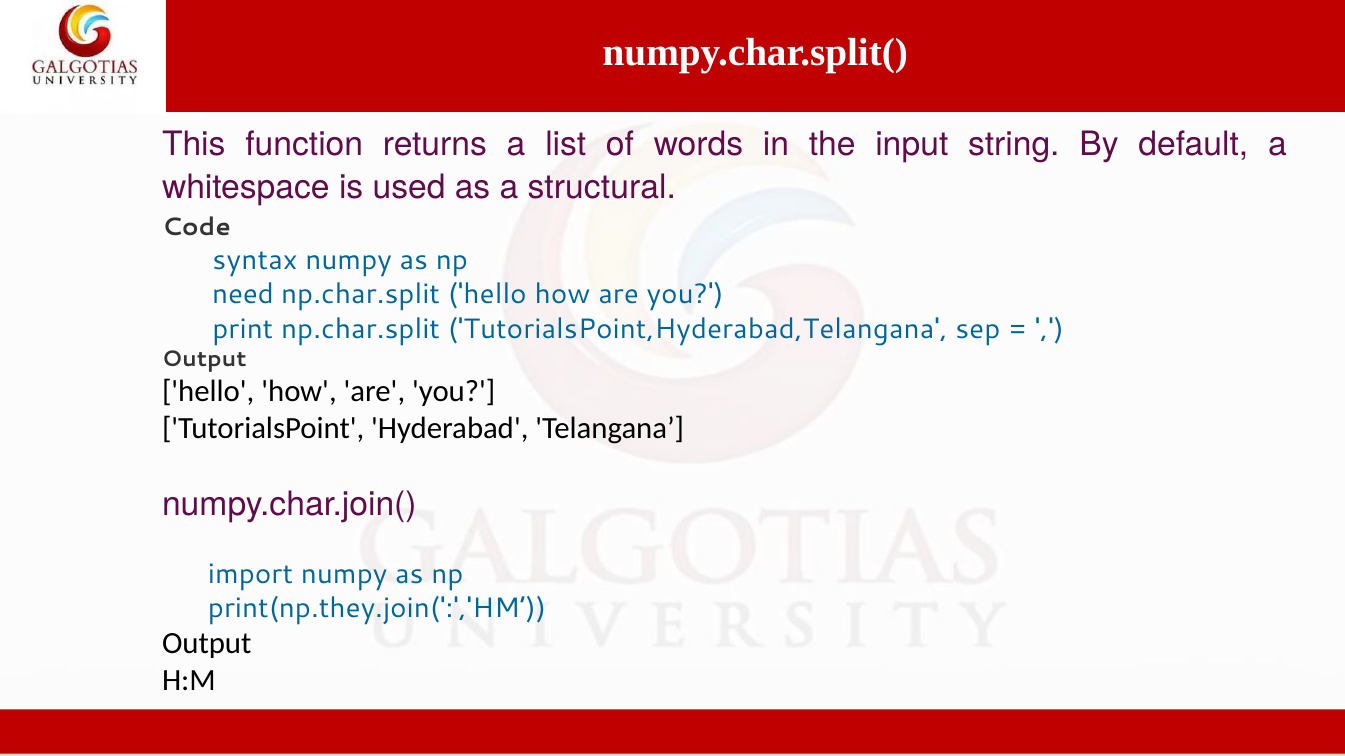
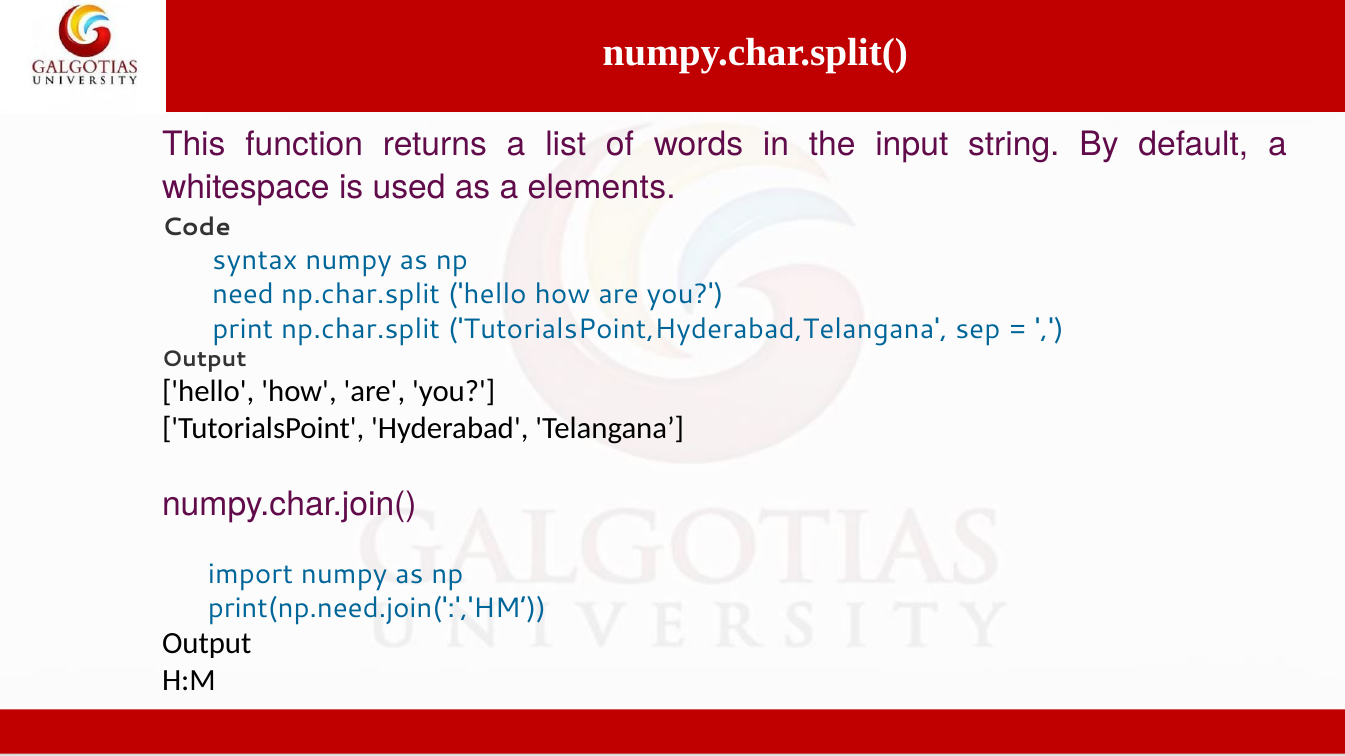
structural: structural -> elements
print(np.they.join(':','HM: print(np.they.join(':','HM -> print(np.need.join(':','HM
